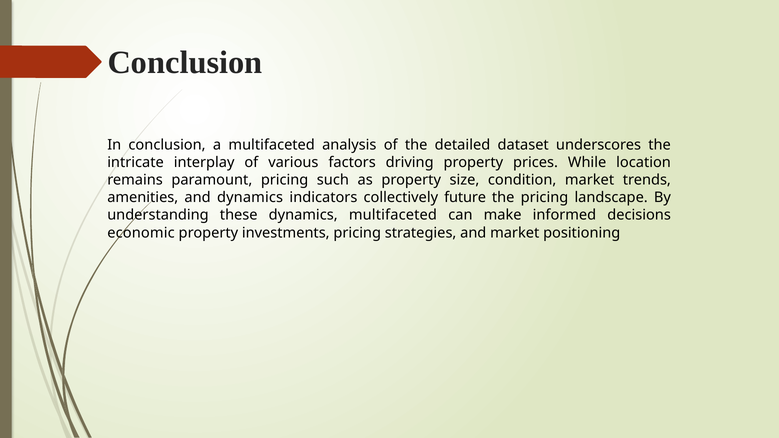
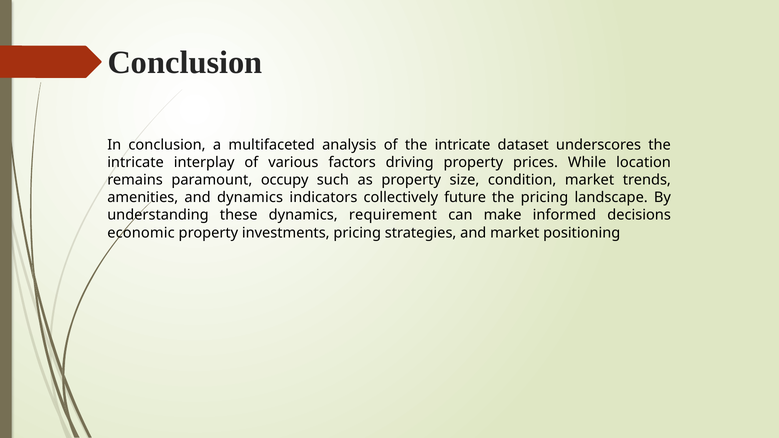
of the detailed: detailed -> intricate
paramount pricing: pricing -> occupy
dynamics multifaceted: multifaceted -> requirement
